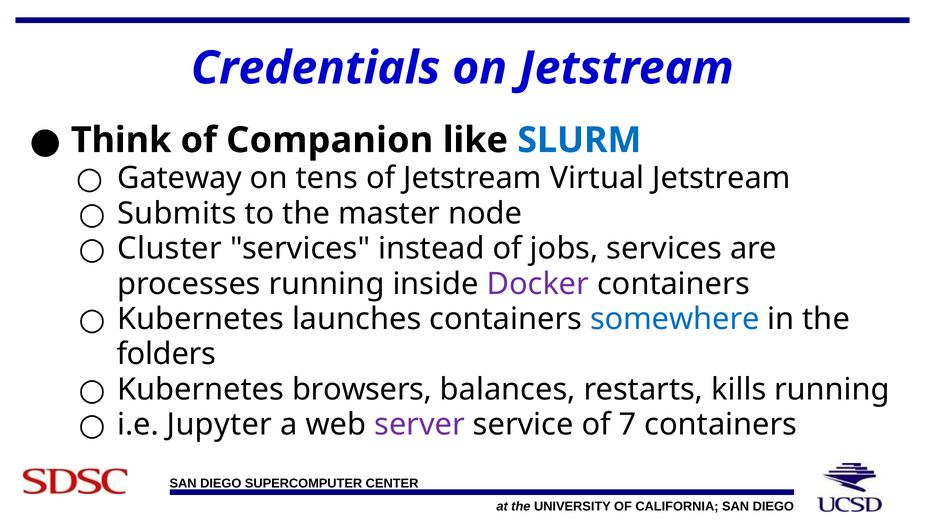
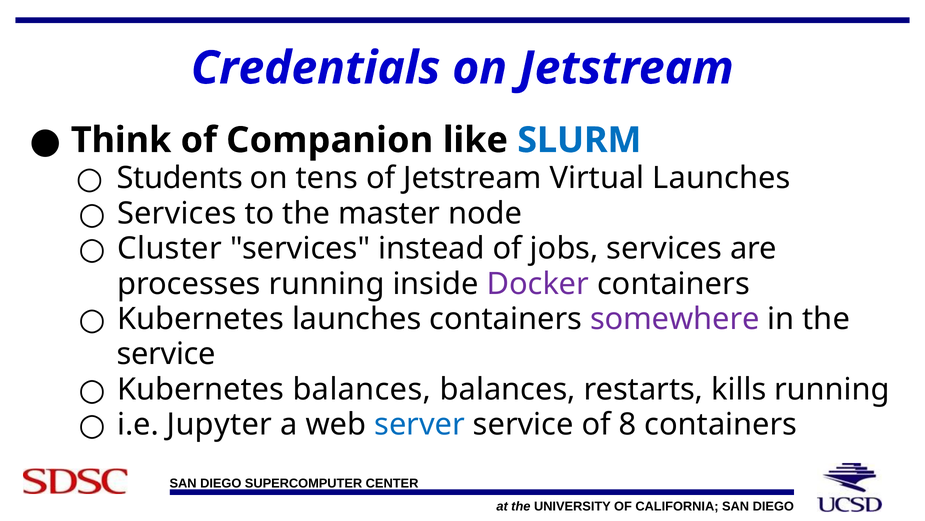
Gateway: Gateway -> Students
Virtual Jetstream: Jetstream -> Launches
Submits at (177, 213): Submits -> Services
somewhere colour: blue -> purple
folders at (166, 354): folders -> service
Kubernetes browsers: browsers -> balances
server colour: purple -> blue
7: 7 -> 8
